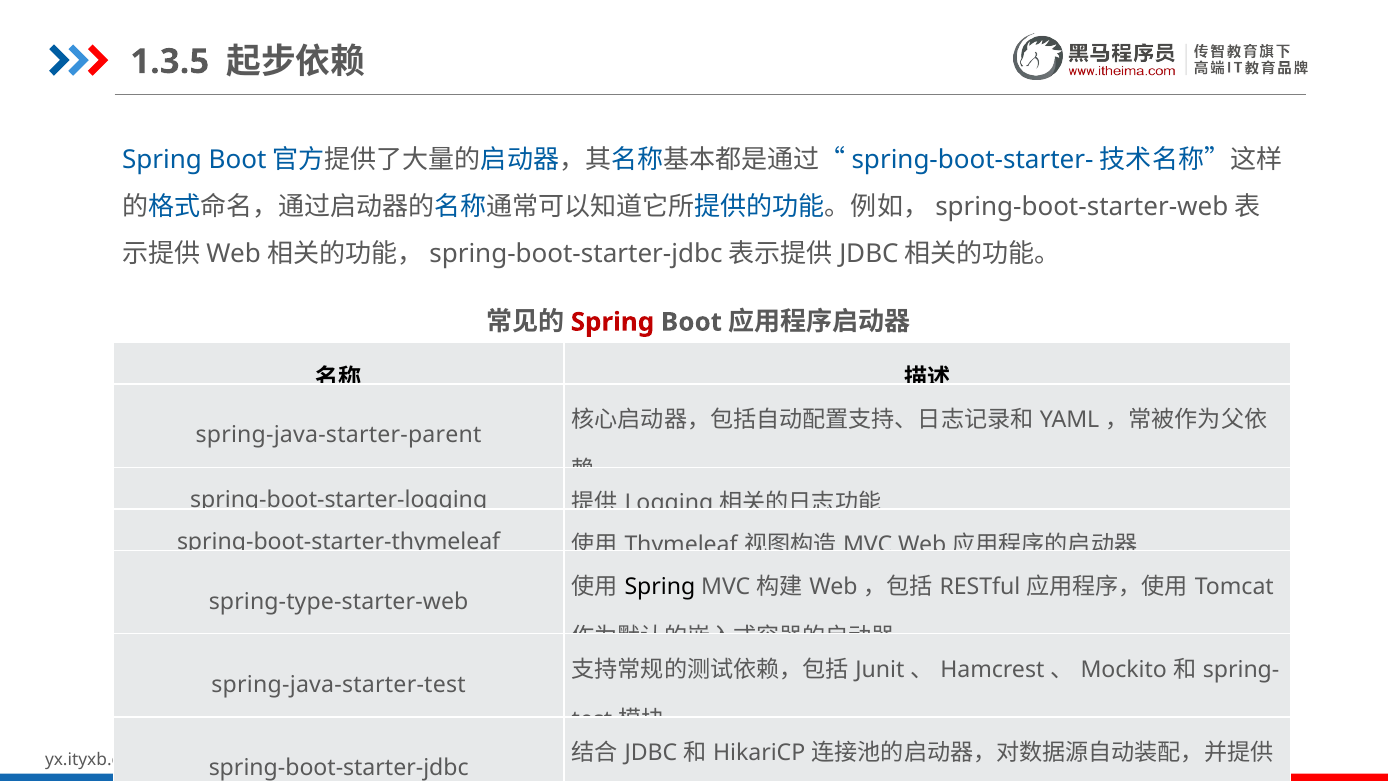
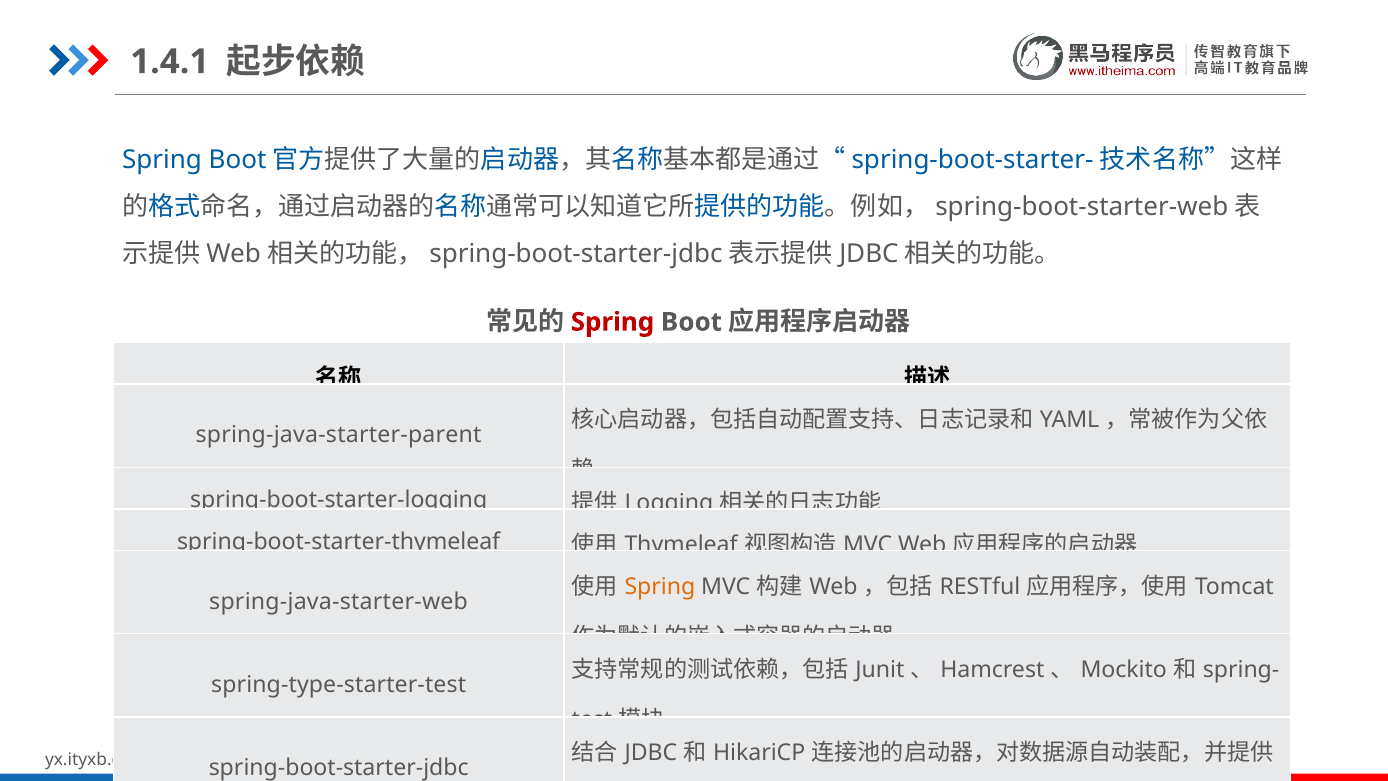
1.3.5: 1.3.5 -> 1.4.1
Spring at (660, 586) colour: black -> orange
spring-type-starter-web: spring-type-starter-web -> spring-java-starter-web
spring-java-starter-test: spring-java-starter-test -> spring-type-starter-test
